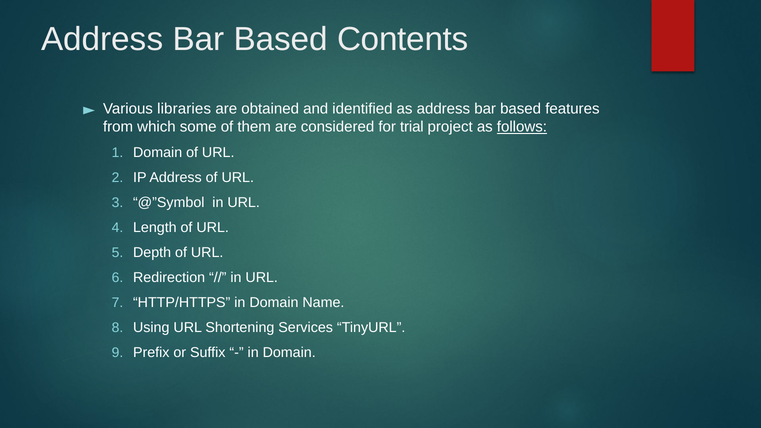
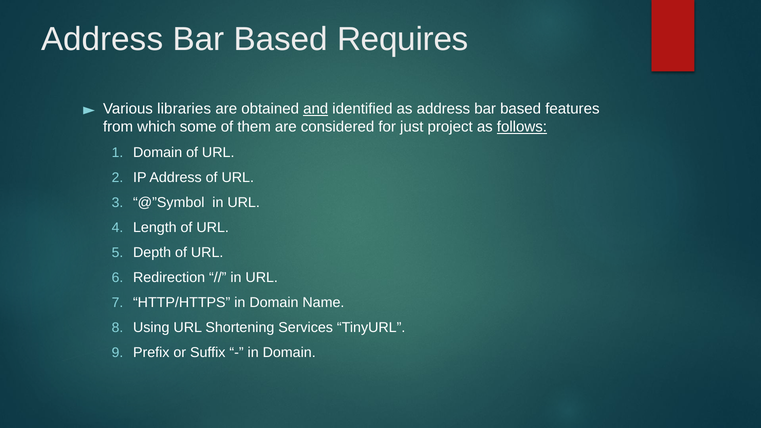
Contents: Contents -> Requires
and underline: none -> present
trial: trial -> just
